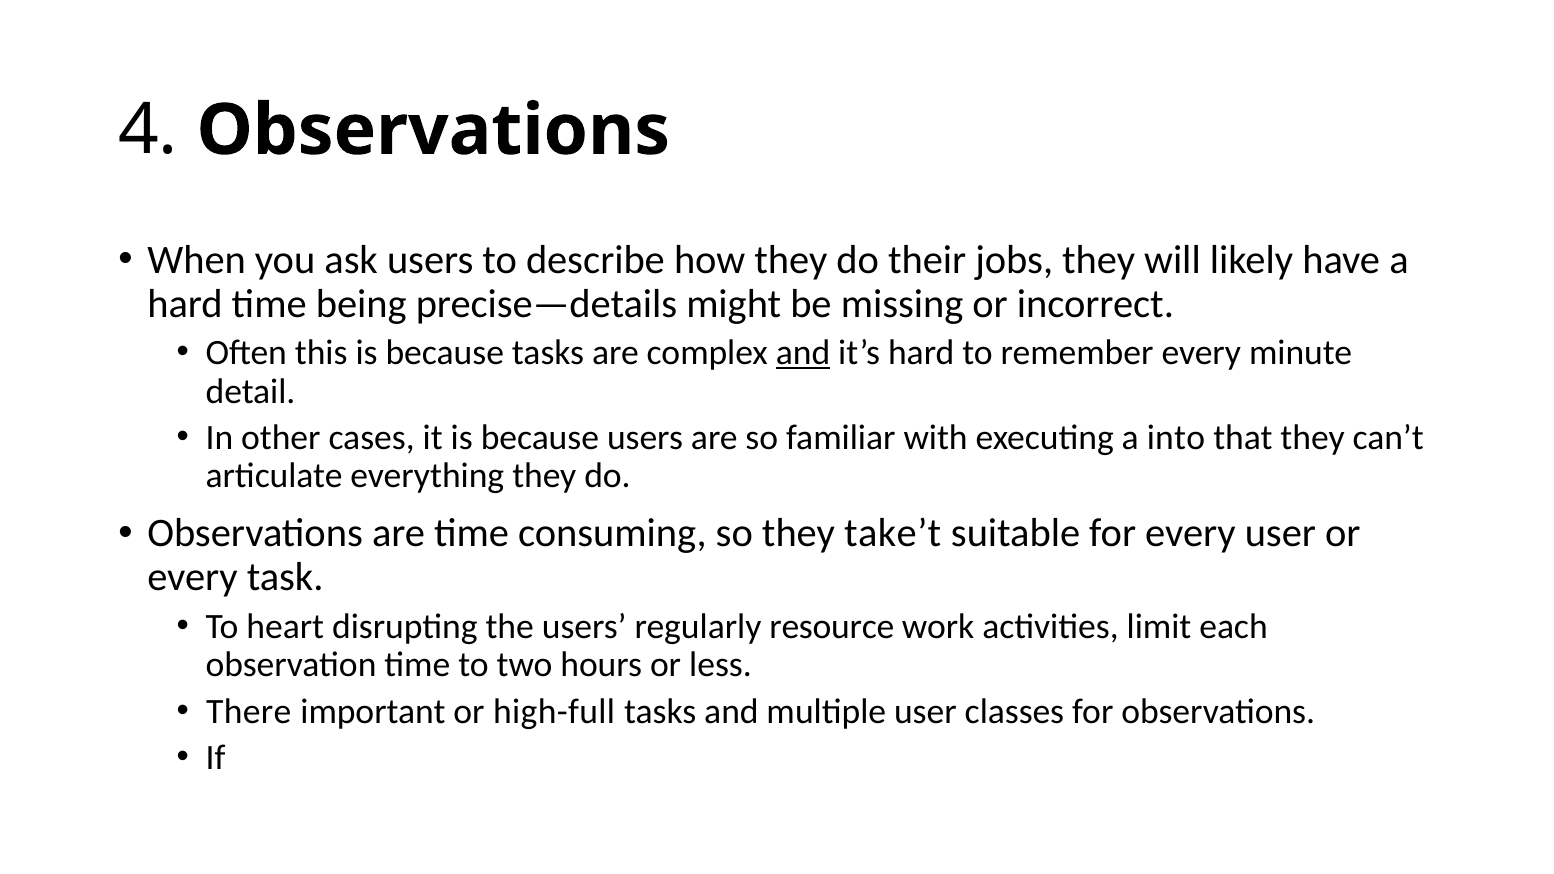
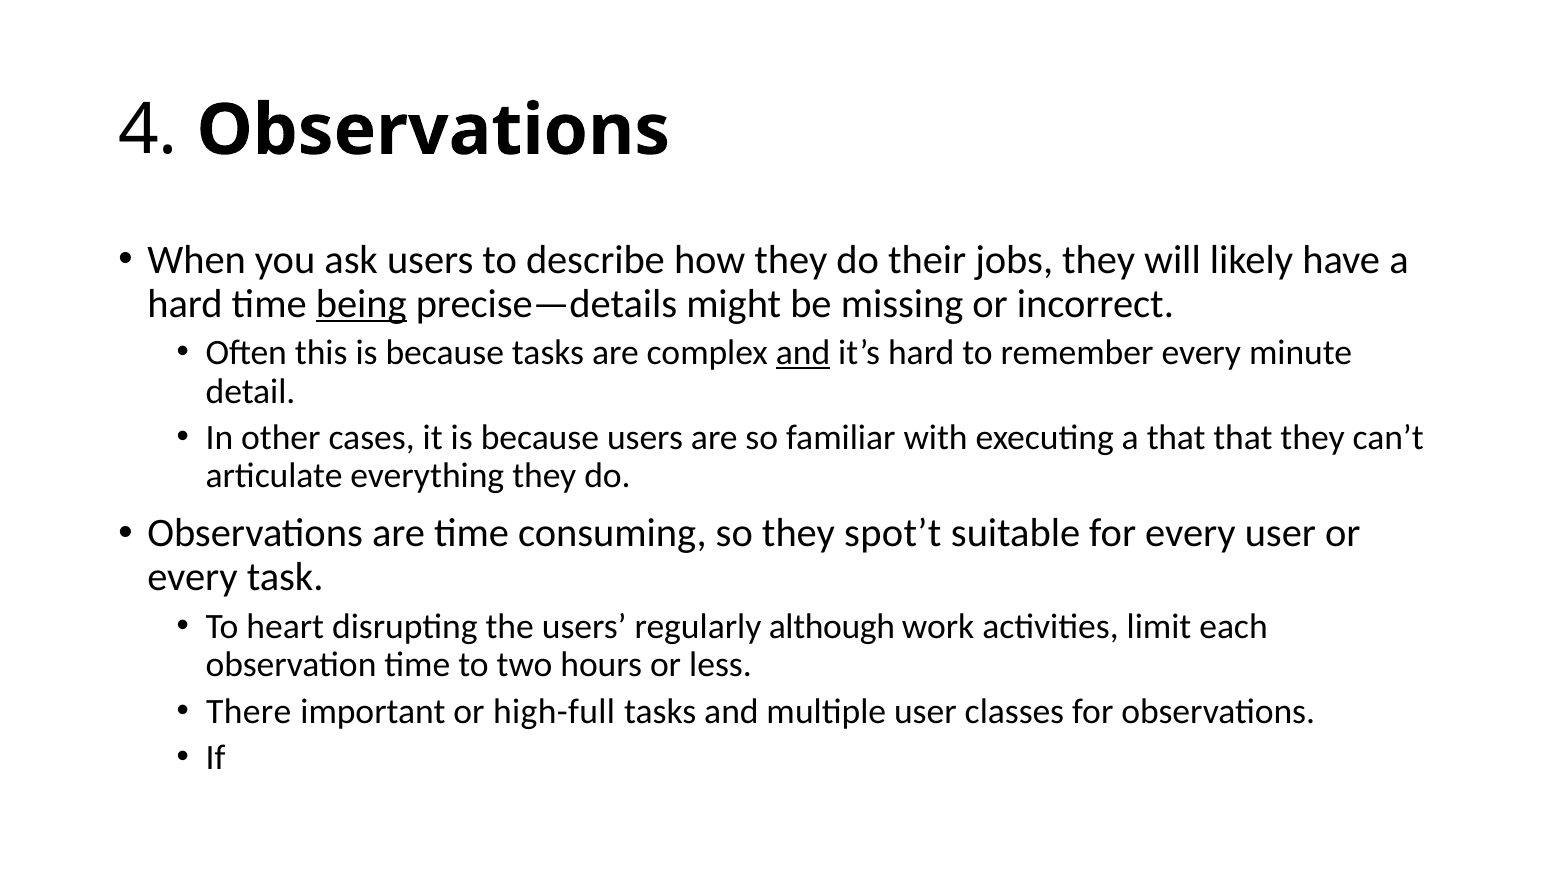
being underline: none -> present
a into: into -> that
take’t: take’t -> spot’t
resource: resource -> although
